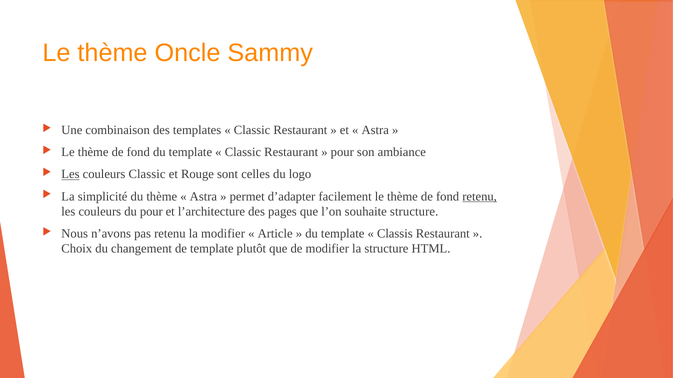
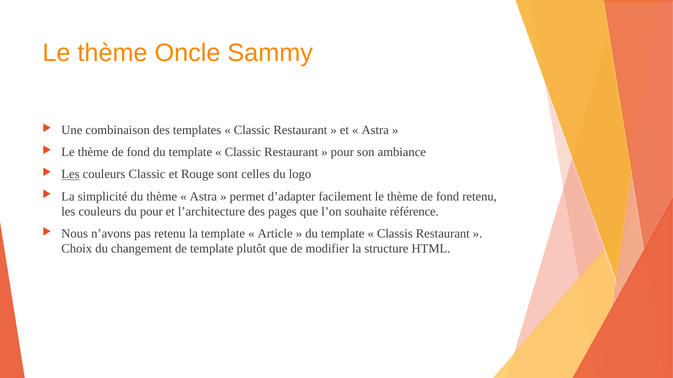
retenu at (480, 197) underline: present -> none
souhaite structure: structure -> référence
la modifier: modifier -> template
